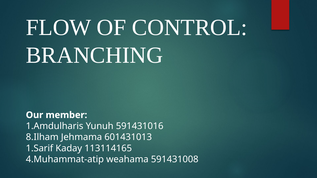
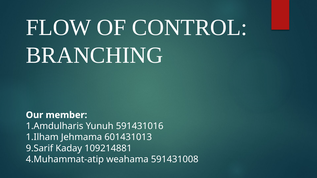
8.Ilham: 8.Ilham -> 1.Ilham
1.Sarif: 1.Sarif -> 9.Sarif
113114165: 113114165 -> 109214881
